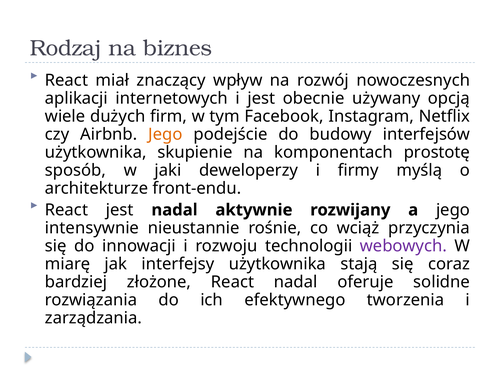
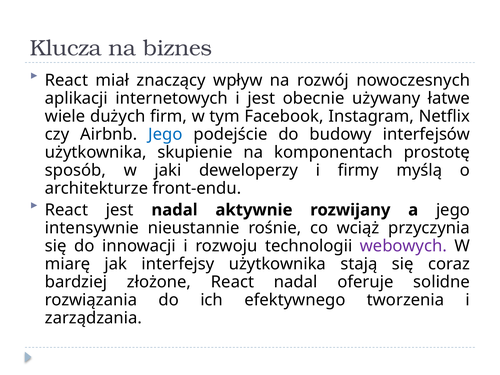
Rodzaj: Rodzaj -> Klucza
opcją: opcją -> łatwe
Jego at (165, 134) colour: orange -> blue
